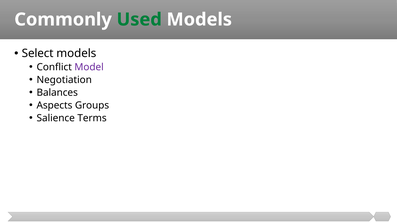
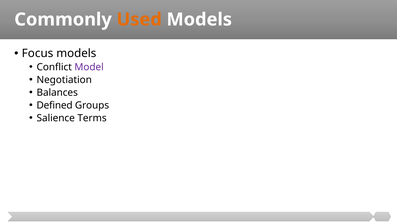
Used colour: green -> orange
Select: Select -> Focus
Aspects: Aspects -> Defined
